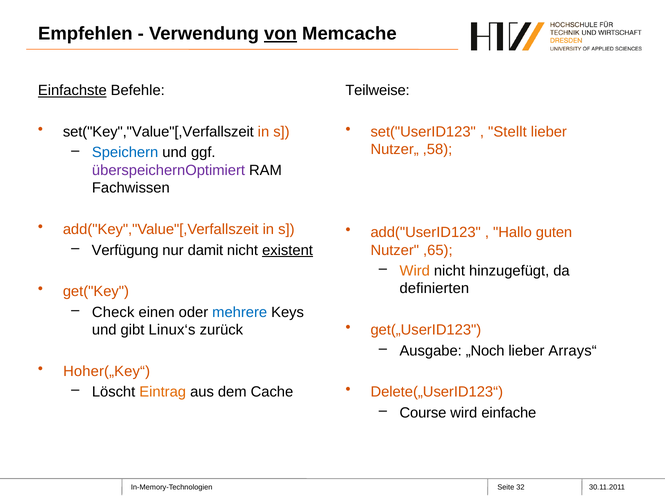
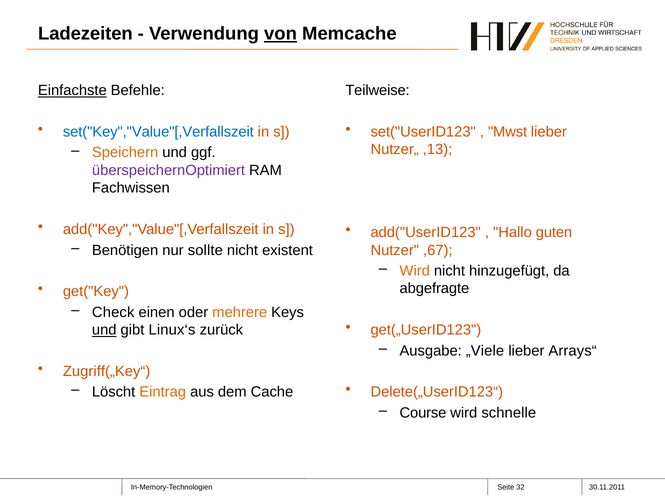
Empfehlen: Empfehlen -> Ladezeiten
set("Key","Value"[,Verfallszeit colour: black -> blue
Stellt: Stellt -> Mwst
,58: ,58 -> ,13
Speichern colour: blue -> orange
Verfügung: Verfügung -> Benötigen
damit: damit -> sollte
existent underline: present -> none
,65: ,65 -> ,67
definierten: definierten -> abgefragte
mehrere colour: blue -> orange
und at (104, 330) underline: none -> present
„Noch: „Noch -> „Viele
Hoher(„Key“: Hoher(„Key“ -> Zugriff(„Key“
einfache: einfache -> schnelle
